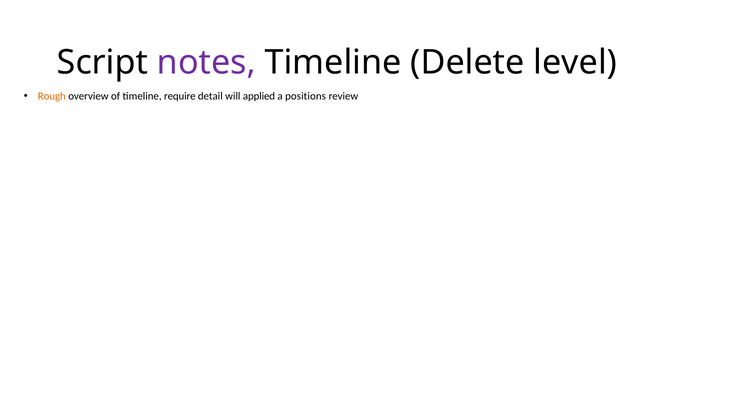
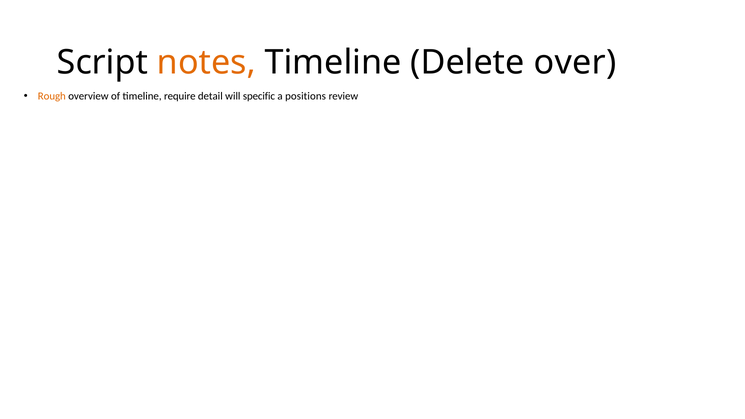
notes colour: purple -> orange
level: level -> over
applied: applied -> specific
